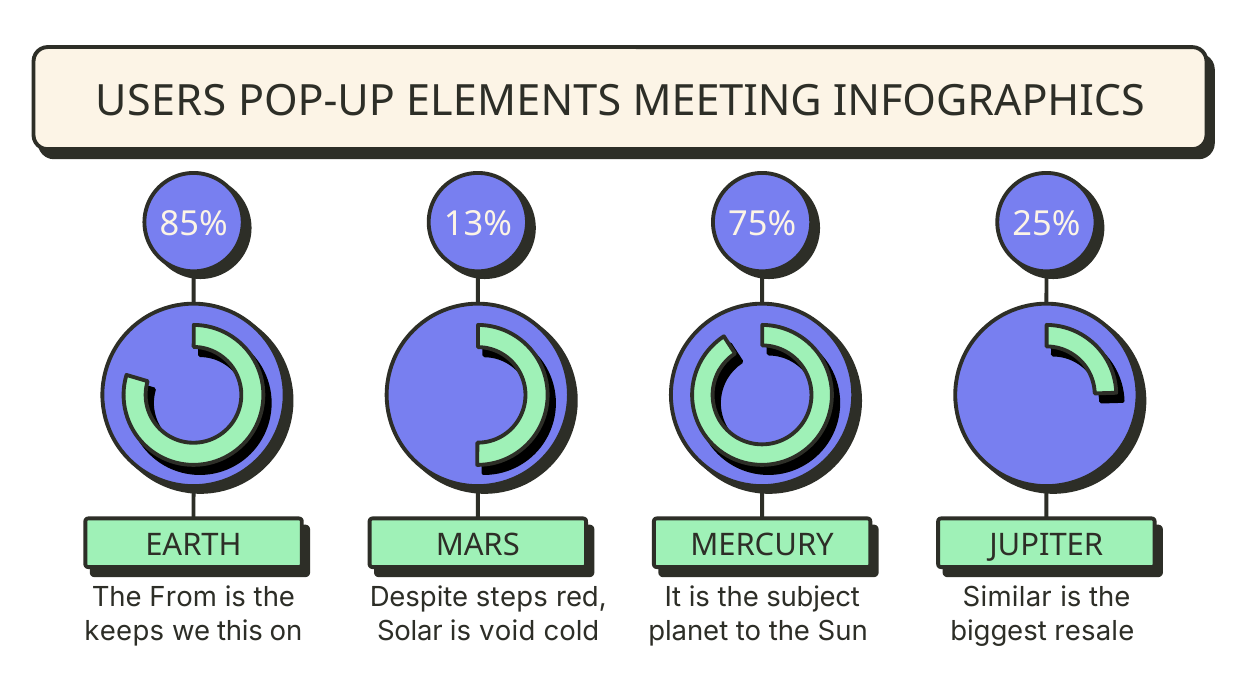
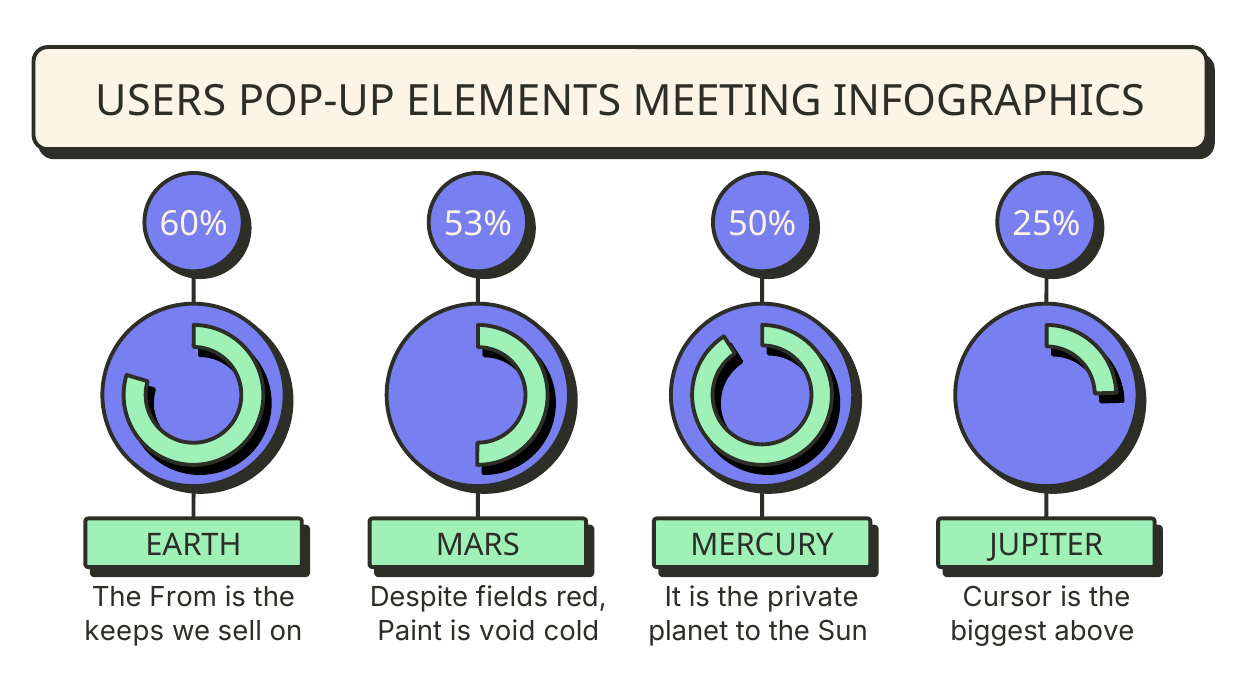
85%: 85% -> 60%
13%: 13% -> 53%
75%: 75% -> 50%
steps: steps -> fields
subject: subject -> private
Similar: Similar -> Cursor
this: this -> sell
Solar: Solar -> Paint
resale: resale -> above
